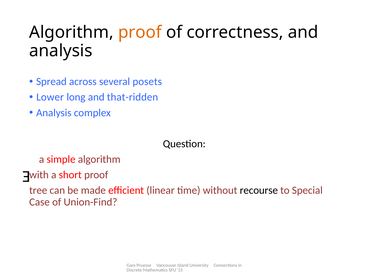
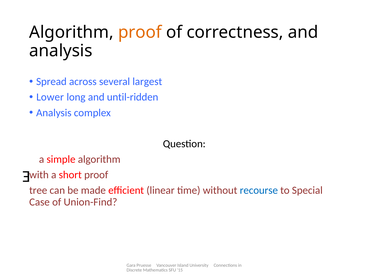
posets: posets -> largest
that-ridden: that-ridden -> until-ridden
recourse colour: black -> blue
